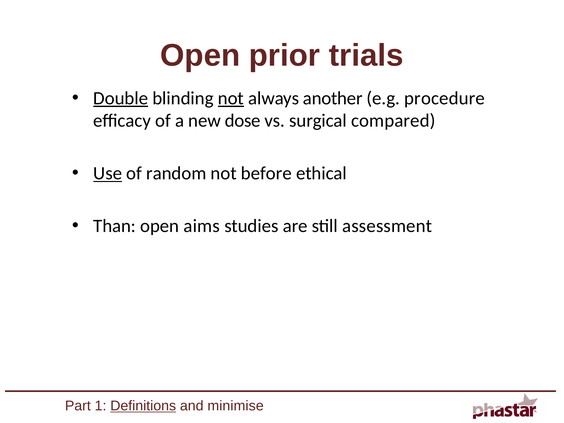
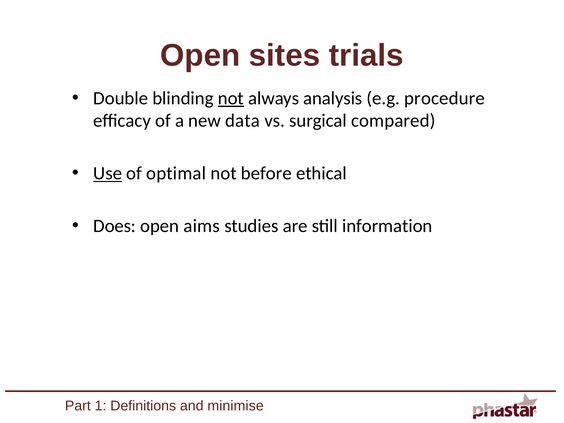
prior: prior -> sites
Double underline: present -> none
another: another -> analysis
dose: dose -> data
random: random -> optimal
Than: Than -> Does
assessment: assessment -> information
Definitions underline: present -> none
